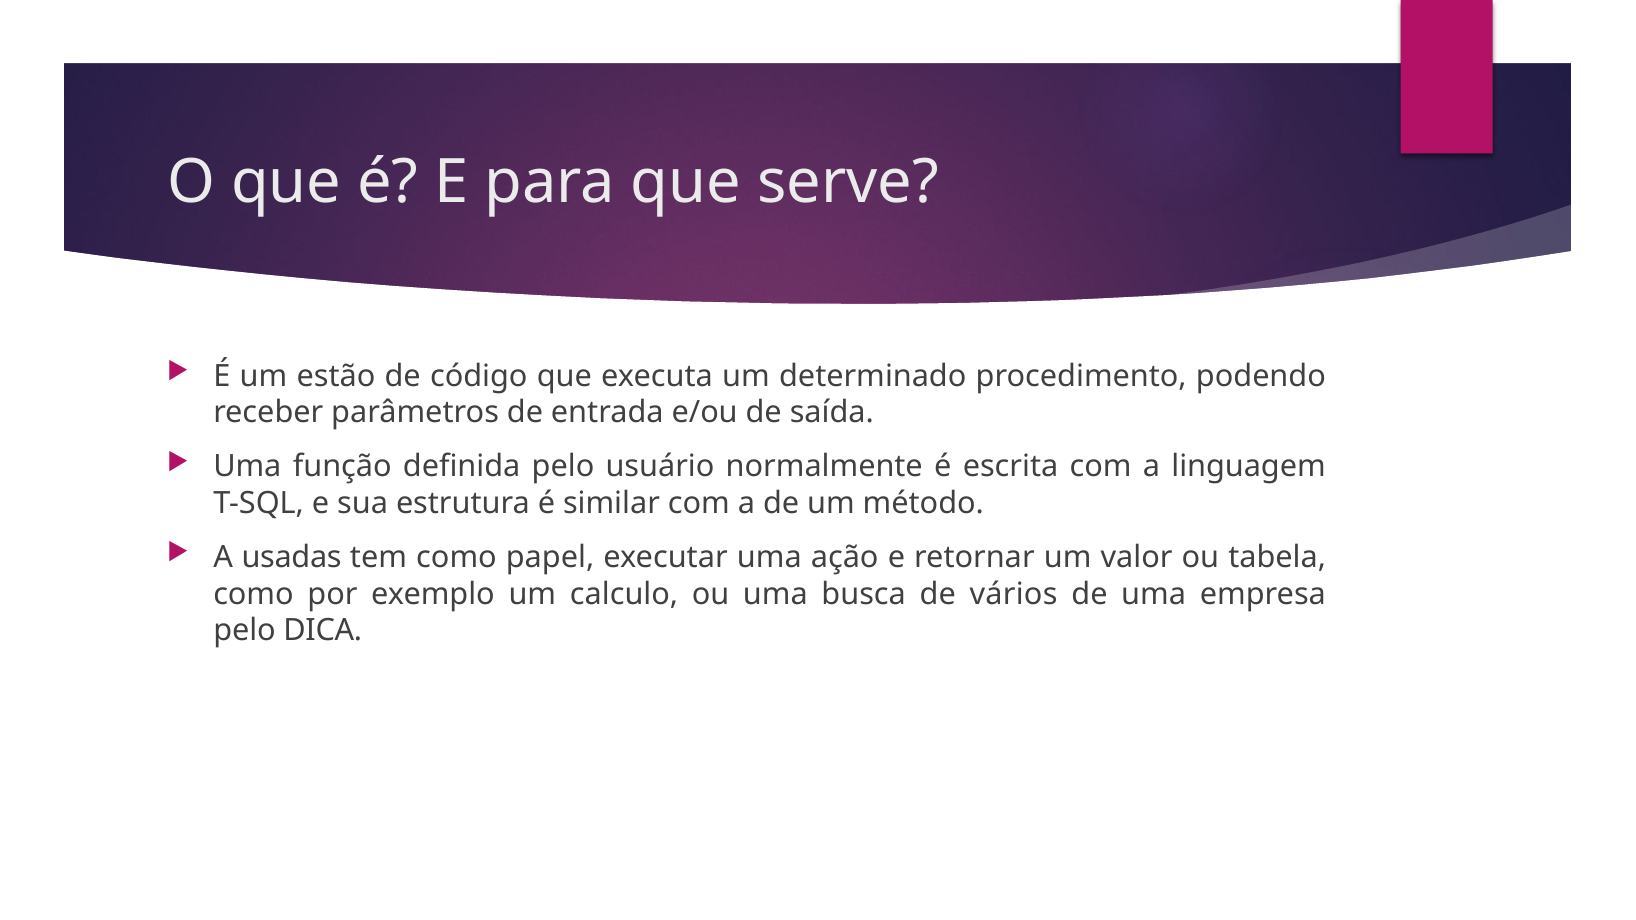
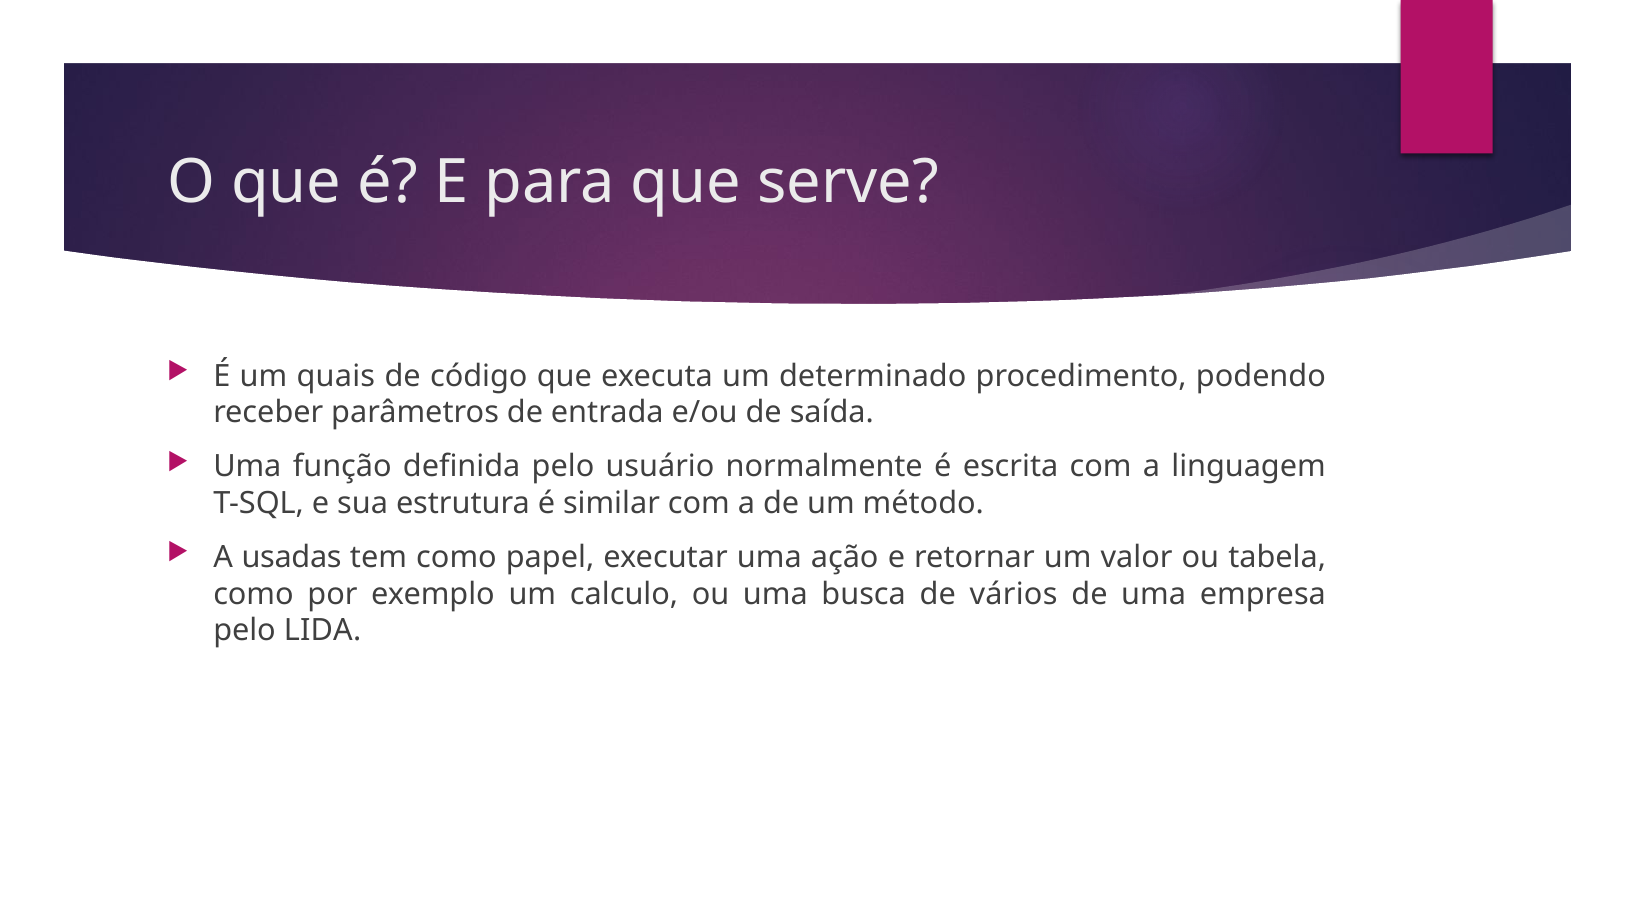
estão: estão -> quais
DICA: DICA -> LIDA
